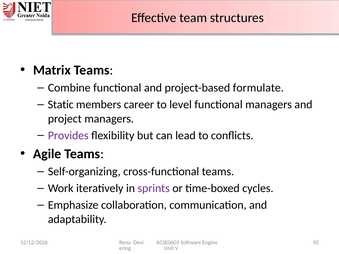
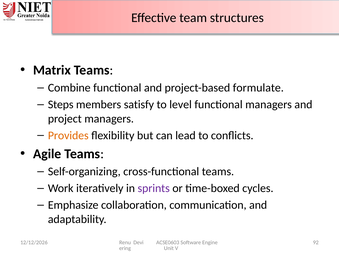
Static: Static -> Steps
career: career -> satisfy
Provides colour: purple -> orange
